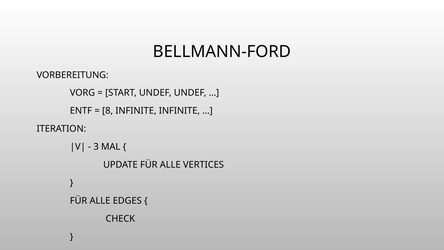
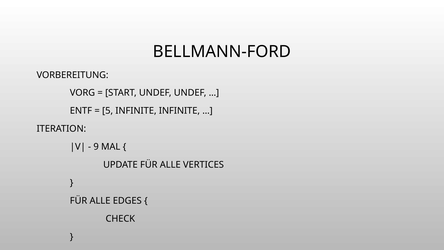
8: 8 -> 5
3: 3 -> 9
